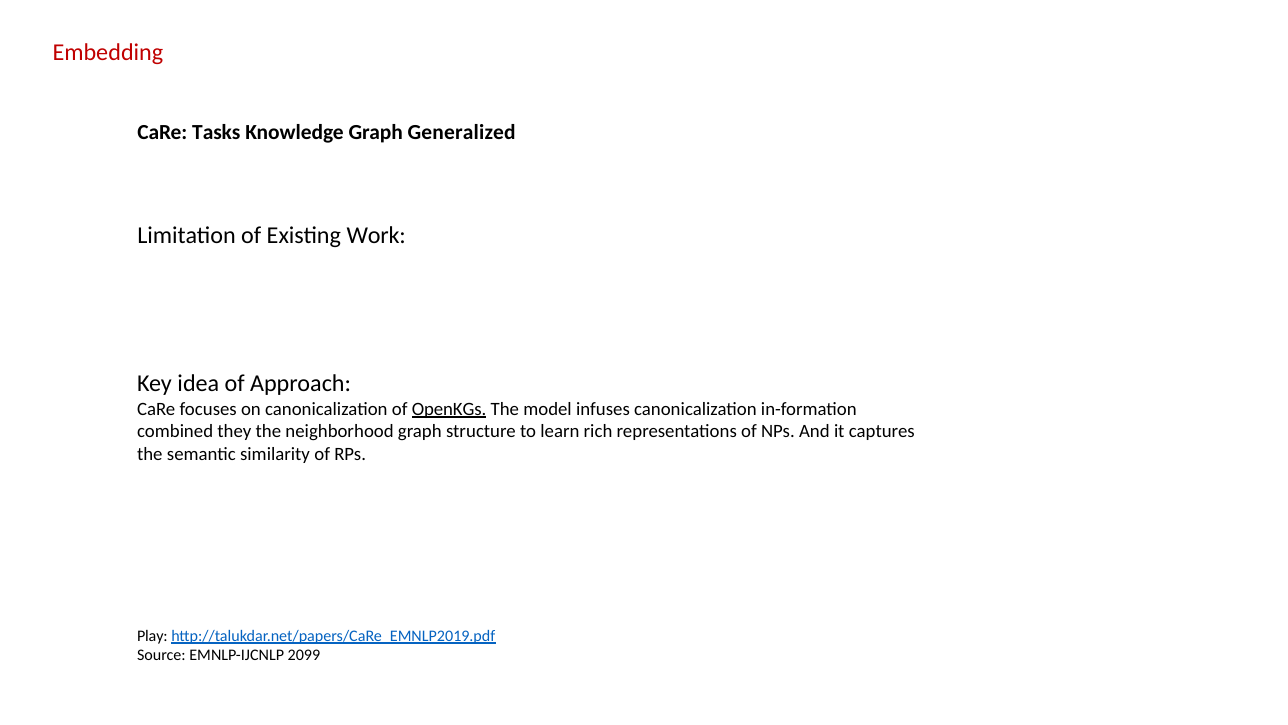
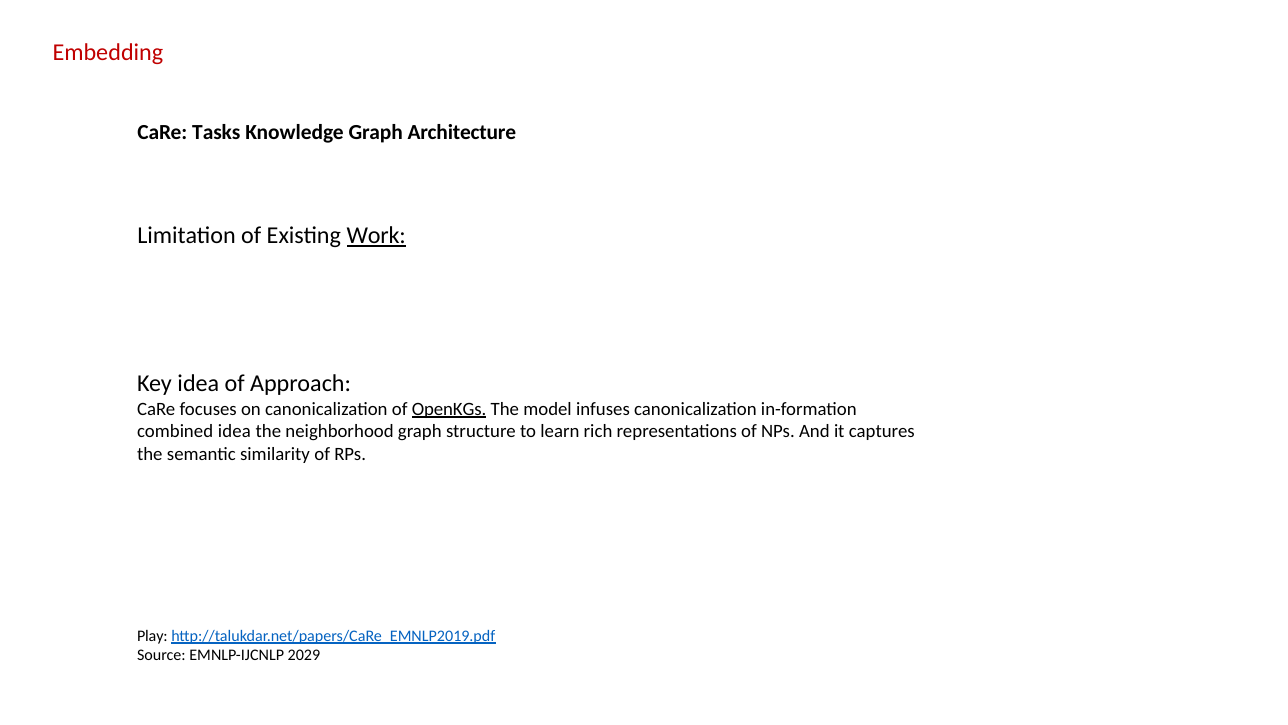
Generalized: Generalized -> Architecture
Work underline: none -> present
combined they: they -> idea
2099: 2099 -> 2029
